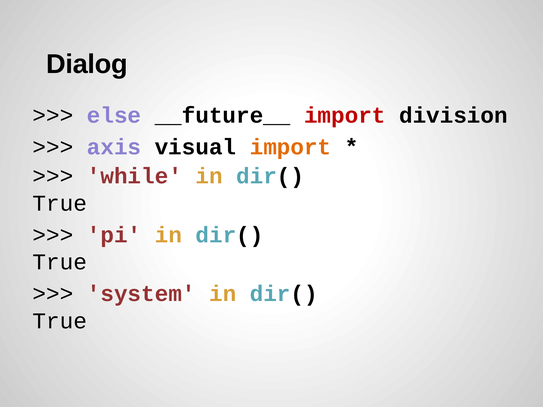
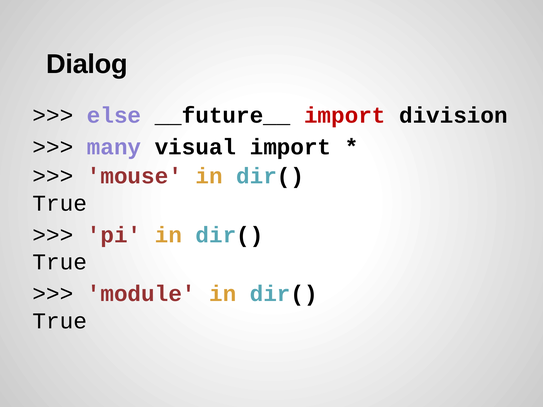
axis: axis -> many
import at (290, 147) colour: orange -> black
while: while -> mouse
system: system -> module
